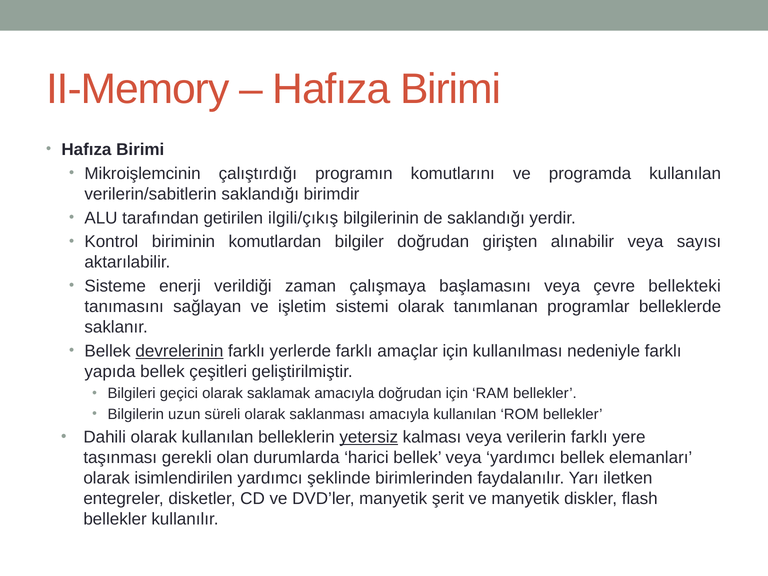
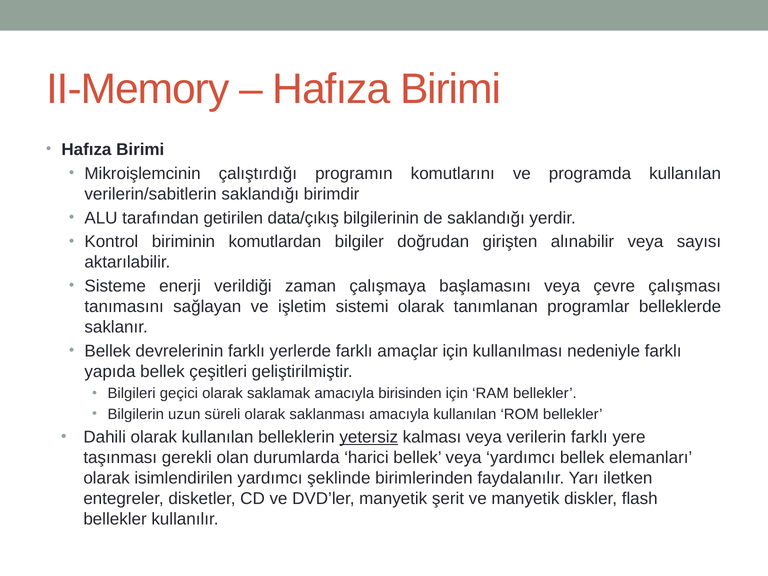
ilgili/çıkış: ilgili/çıkış -> data/çıkış
bellekteki: bellekteki -> çalışması
devrelerinin underline: present -> none
amacıyla doğrudan: doğrudan -> birisinden
